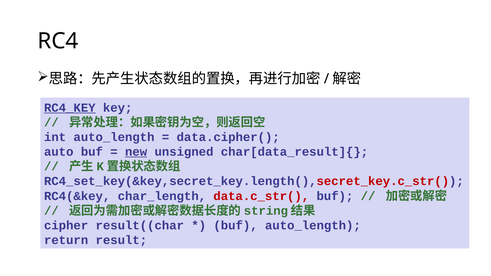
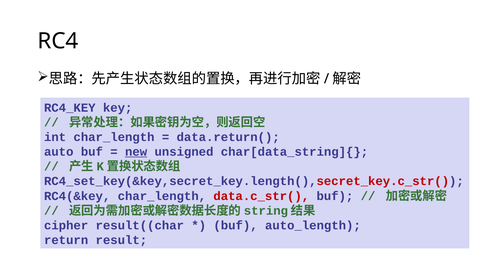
RC4_KEY underline: present -> none
int auto_length: auto_length -> char_length
data.cipher(: data.cipher( -> data.return(
char[data_result]{: char[data_result]{ -> char[data_string]{
